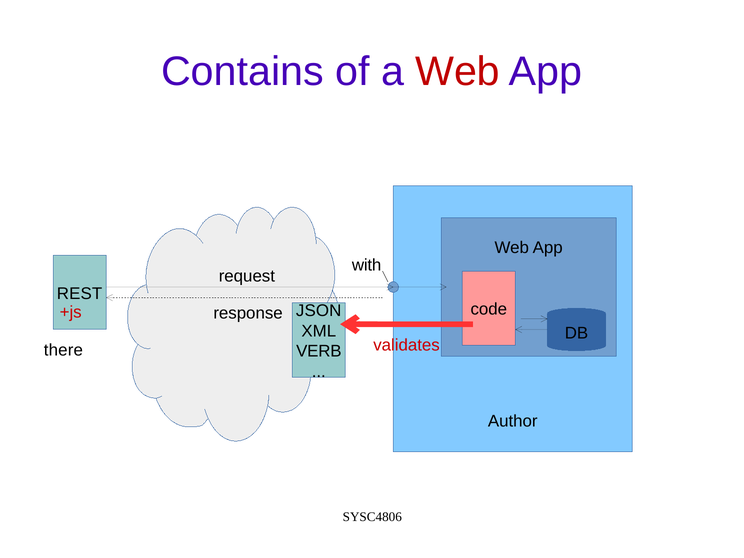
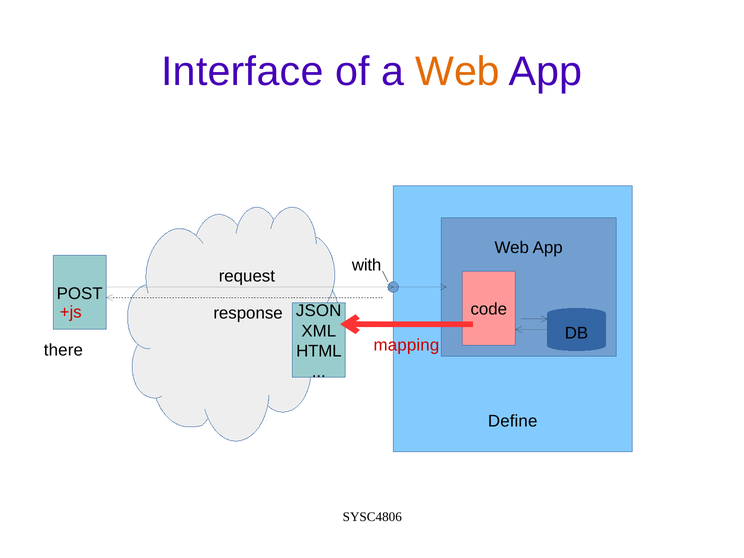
Contains: Contains -> Interface
Web at (458, 72) colour: red -> orange
REST: REST -> POST
validates: validates -> mapping
VERB: VERB -> HTML
Author: Author -> Define
